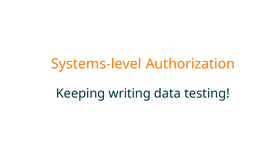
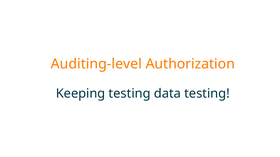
Systems-level: Systems-level -> Auditing-level
Keeping writing: writing -> testing
